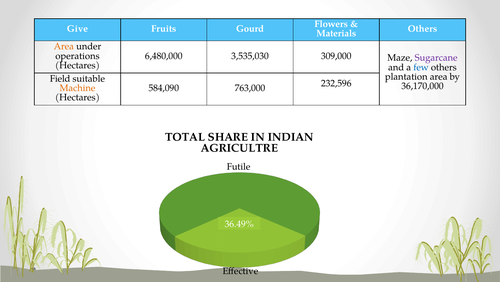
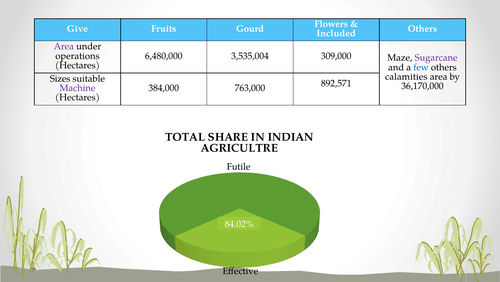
Materials: Materials -> Included
Area at (64, 46) colour: orange -> purple
3,535,030: 3,535,030 -> 3,535,004
plantation: plantation -> calamities
Field: Field -> Sizes
232,596: 232,596 -> 892,571
Machine colour: orange -> purple
584,090: 584,090 -> 384,000
36.49%: 36.49% -> 84.02%
